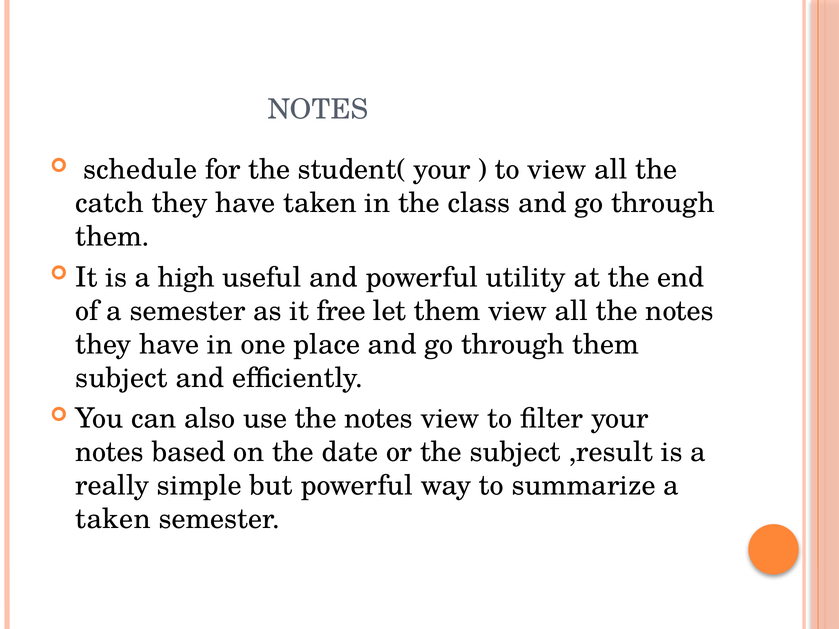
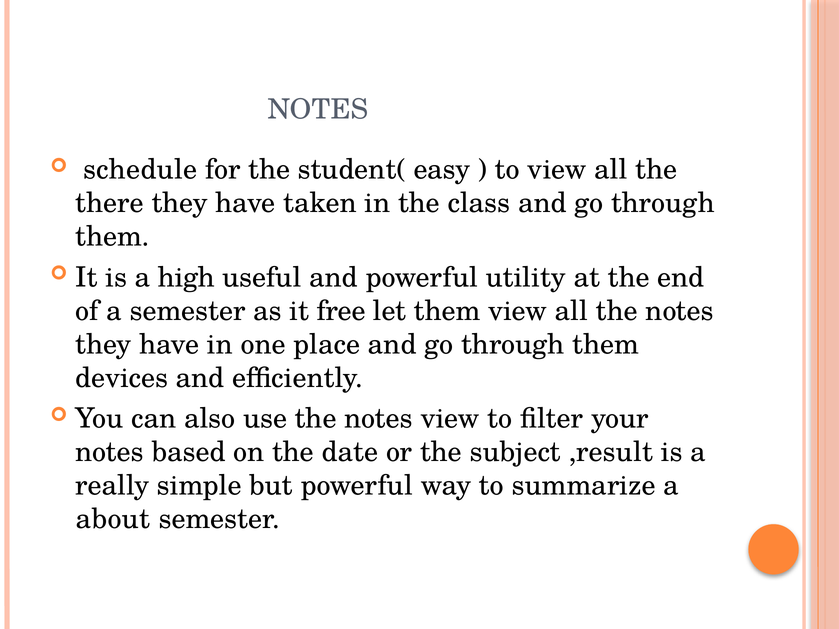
student( your: your -> easy
catch: catch -> there
subject at (122, 378): subject -> devices
taken at (113, 519): taken -> about
